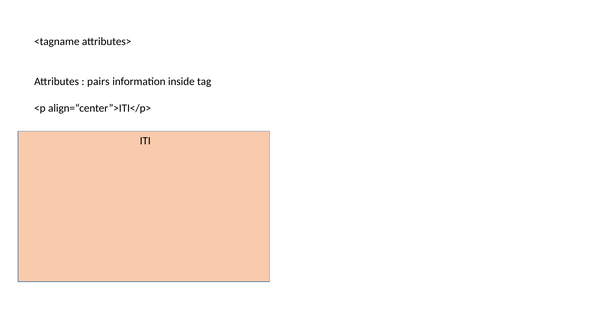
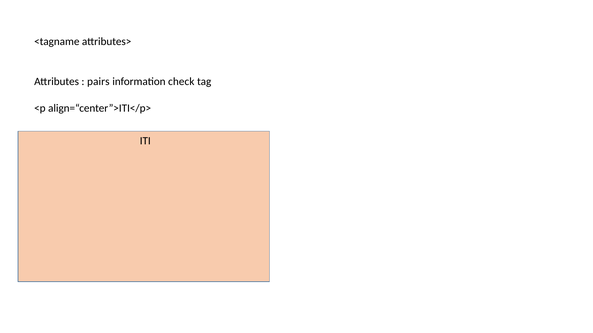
inside: inside -> check
